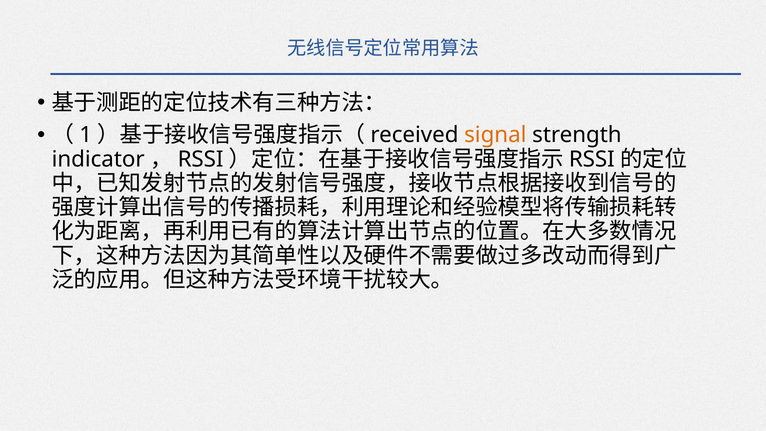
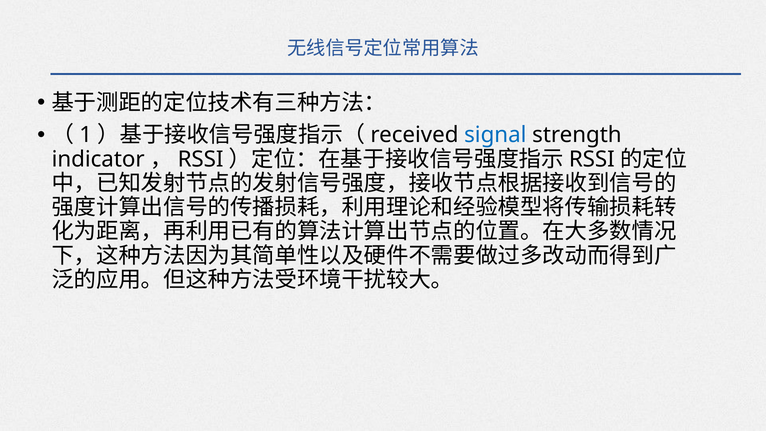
signal colour: orange -> blue
